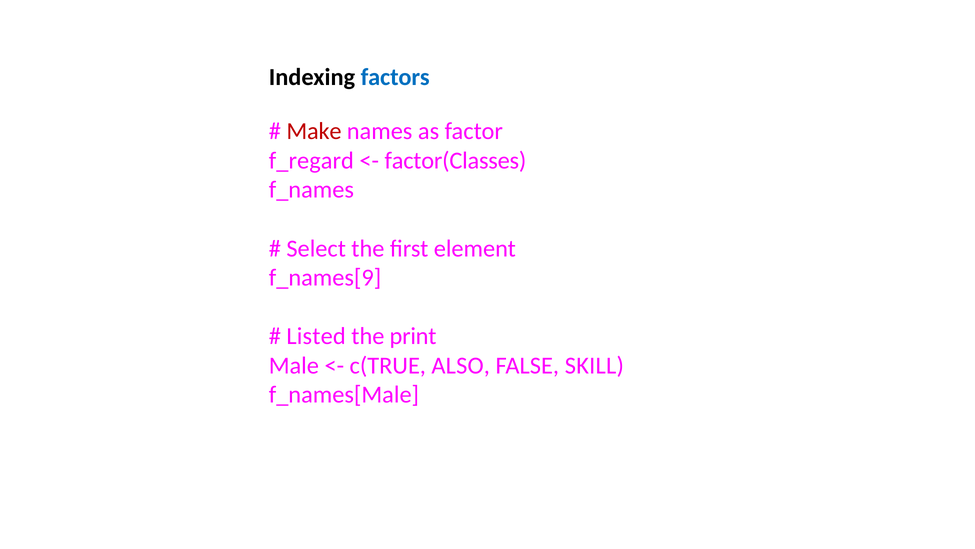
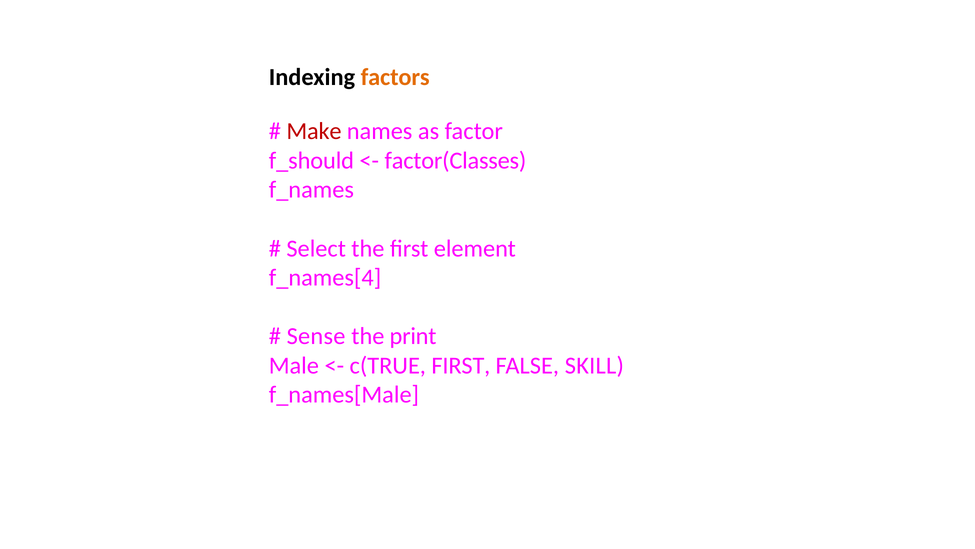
factors colour: blue -> orange
f_regard: f_regard -> f_should
f_names[9: f_names[9 -> f_names[4
Listed: Listed -> Sense
c(TRUE ALSO: ALSO -> FIRST
